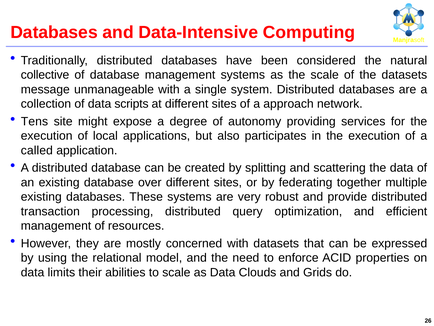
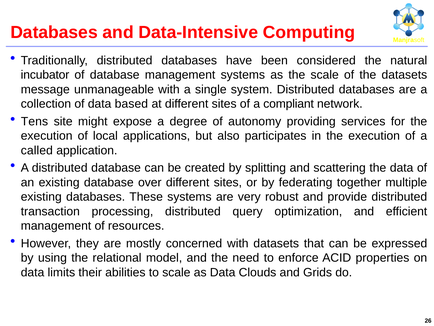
collective: collective -> incubator
scripts: scripts -> based
approach: approach -> compliant
